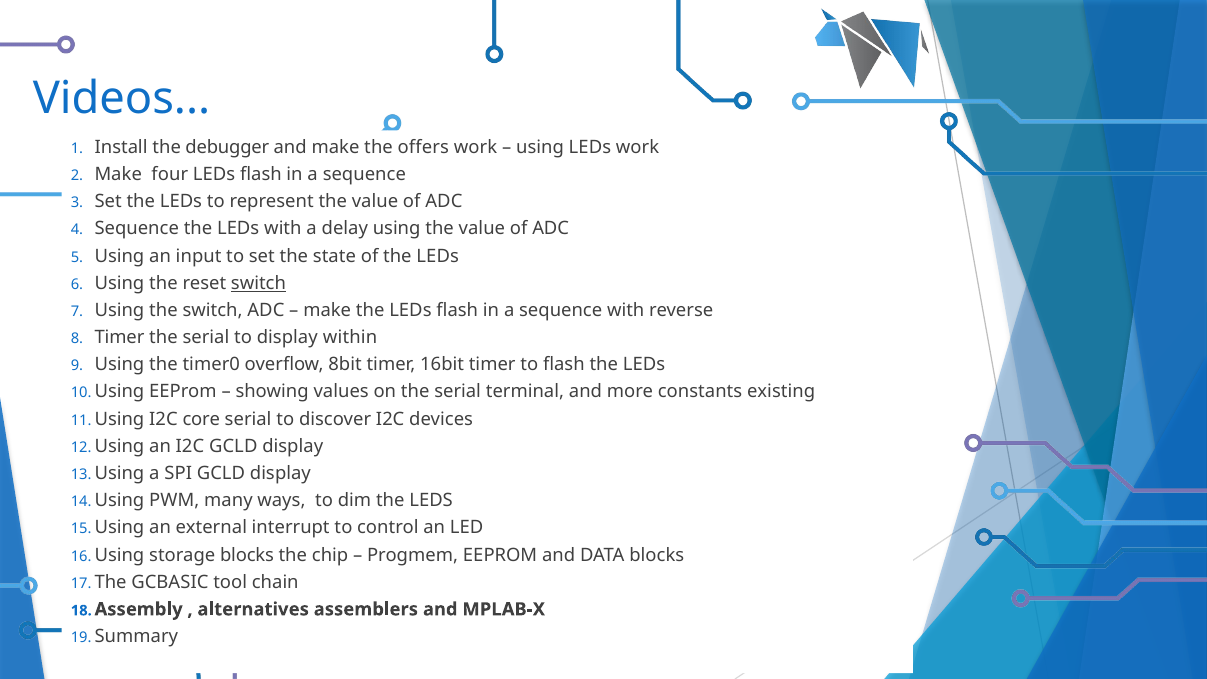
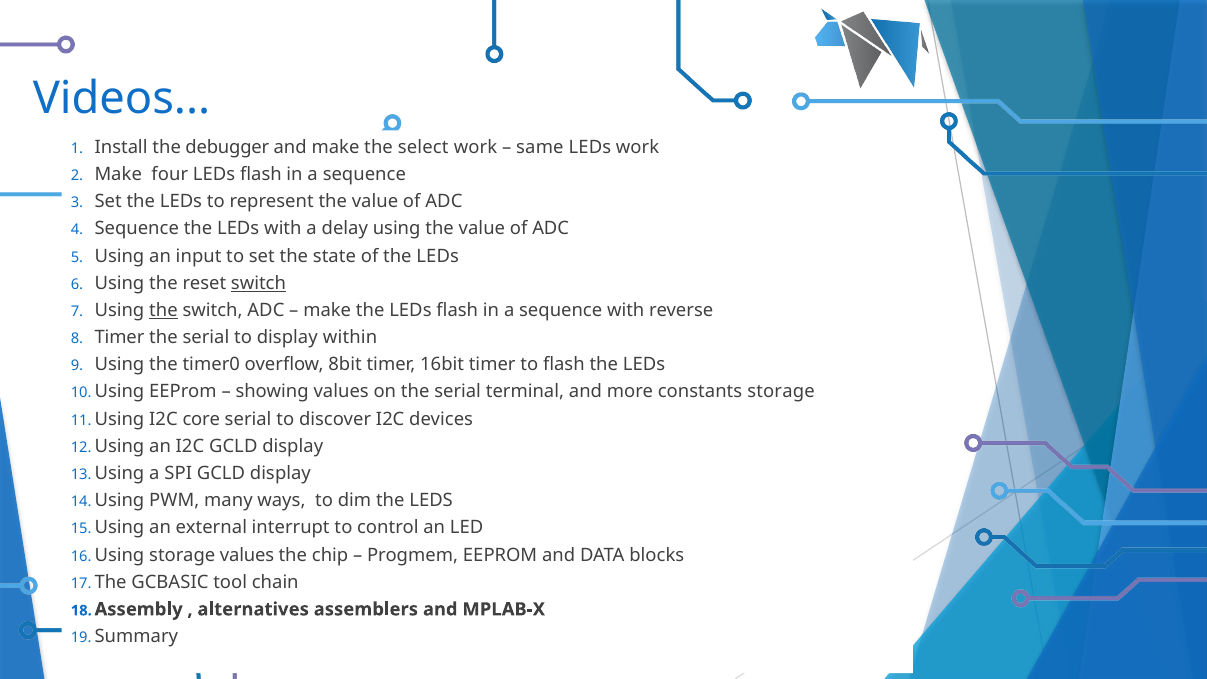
offers: offers -> select
using at (540, 147): using -> same
the at (163, 310) underline: none -> present
constants existing: existing -> storage
storage blocks: blocks -> values
